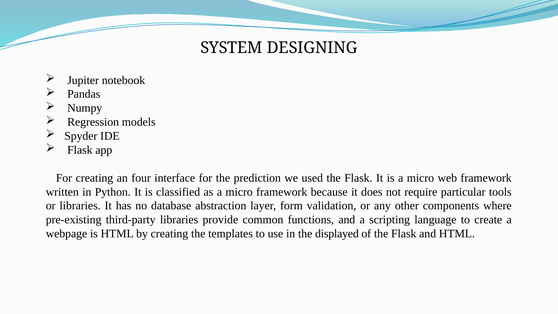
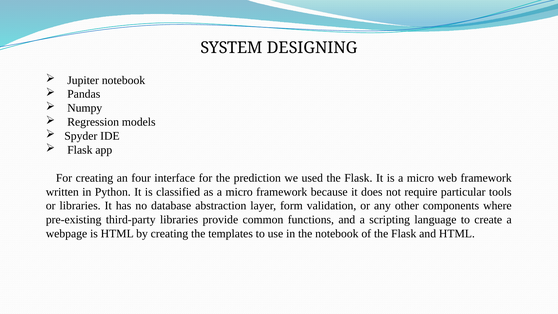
the displayed: displayed -> notebook
